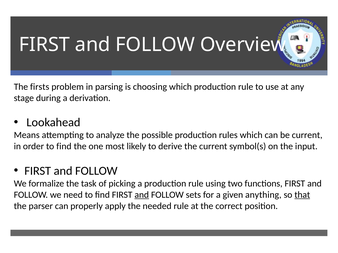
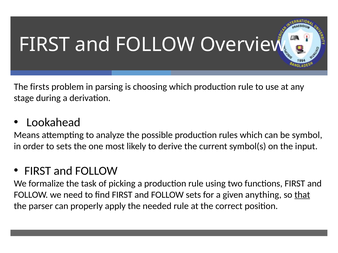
be current: current -> symbol
order to find: find -> sets
and at (142, 195) underline: present -> none
